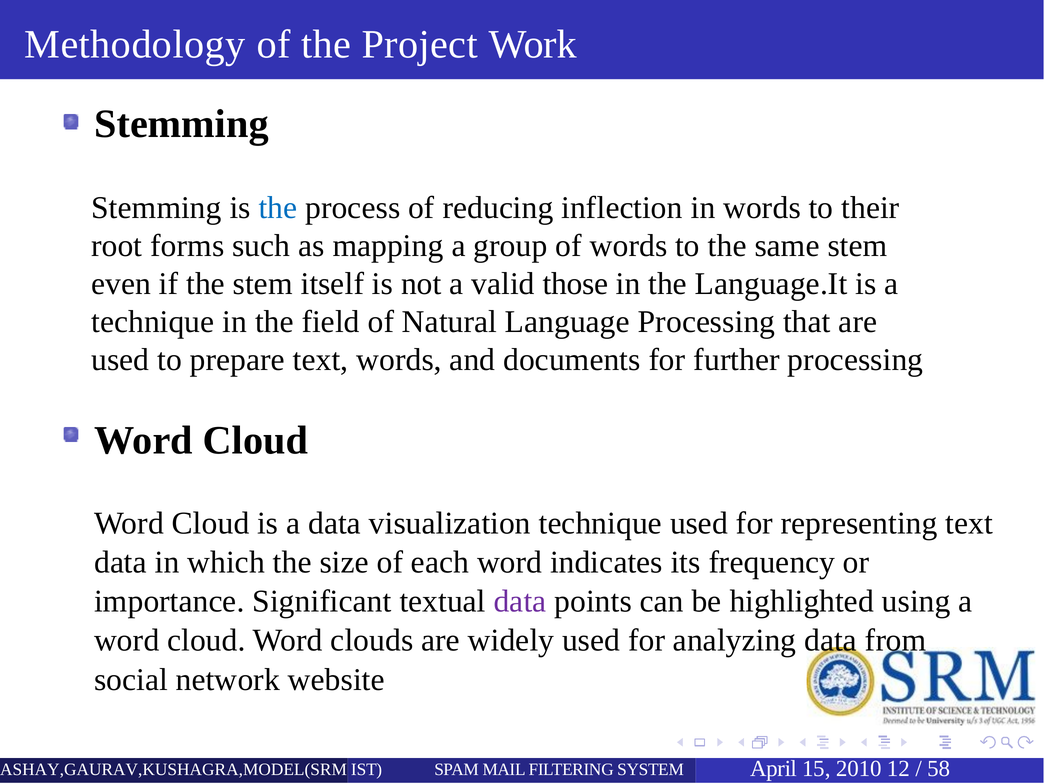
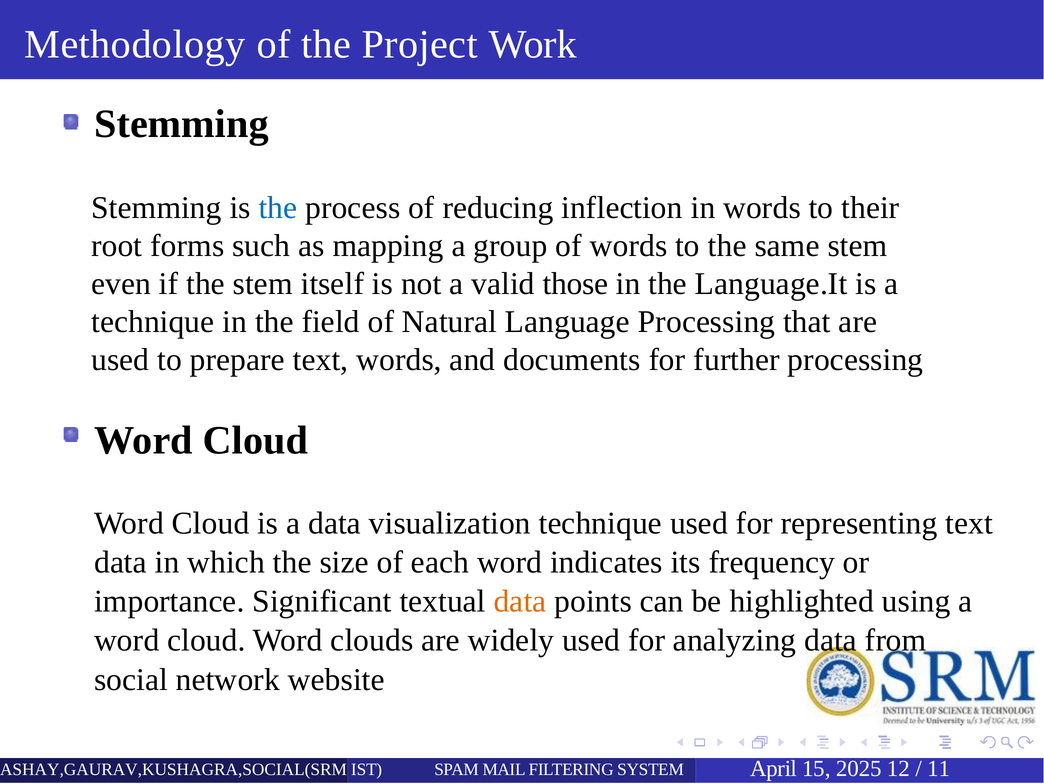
data at (520, 601) colour: purple -> orange
ASHAY,GAURAV,KUSHAGRA,MODEL(SRM: ASHAY,GAURAV,KUSHAGRA,MODEL(SRM -> ASHAY,GAURAV,KUSHAGRA,SOCIAL(SRM
2010: 2010 -> 2025
58: 58 -> 11
